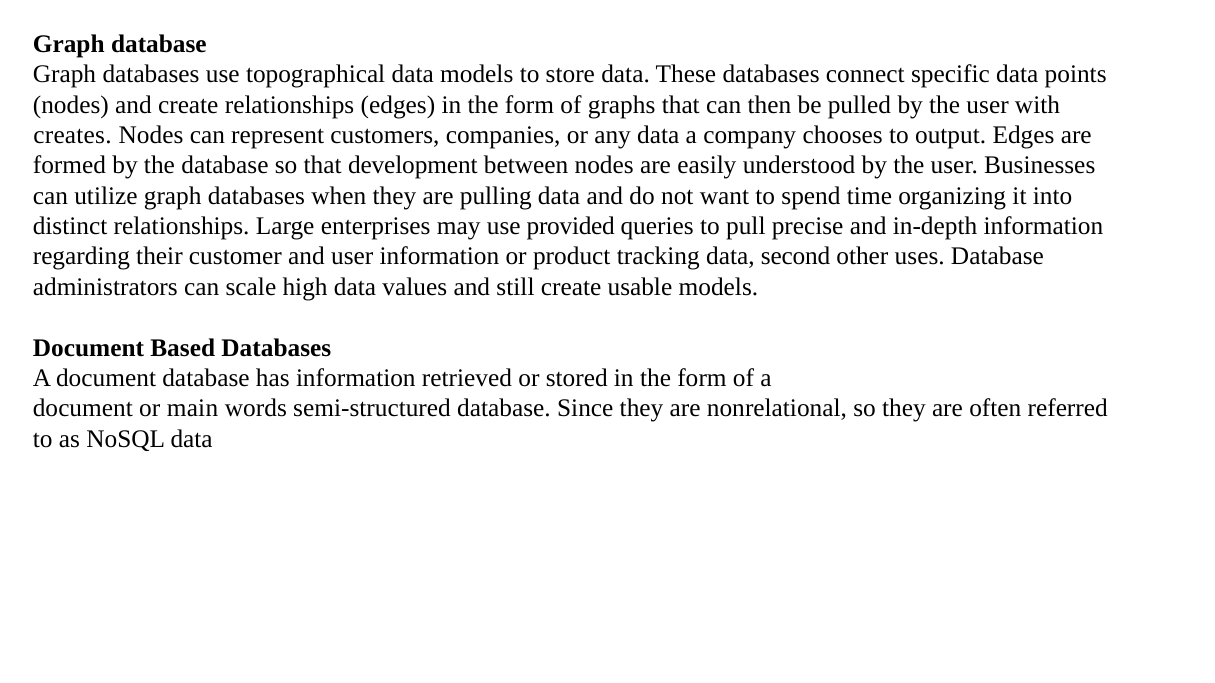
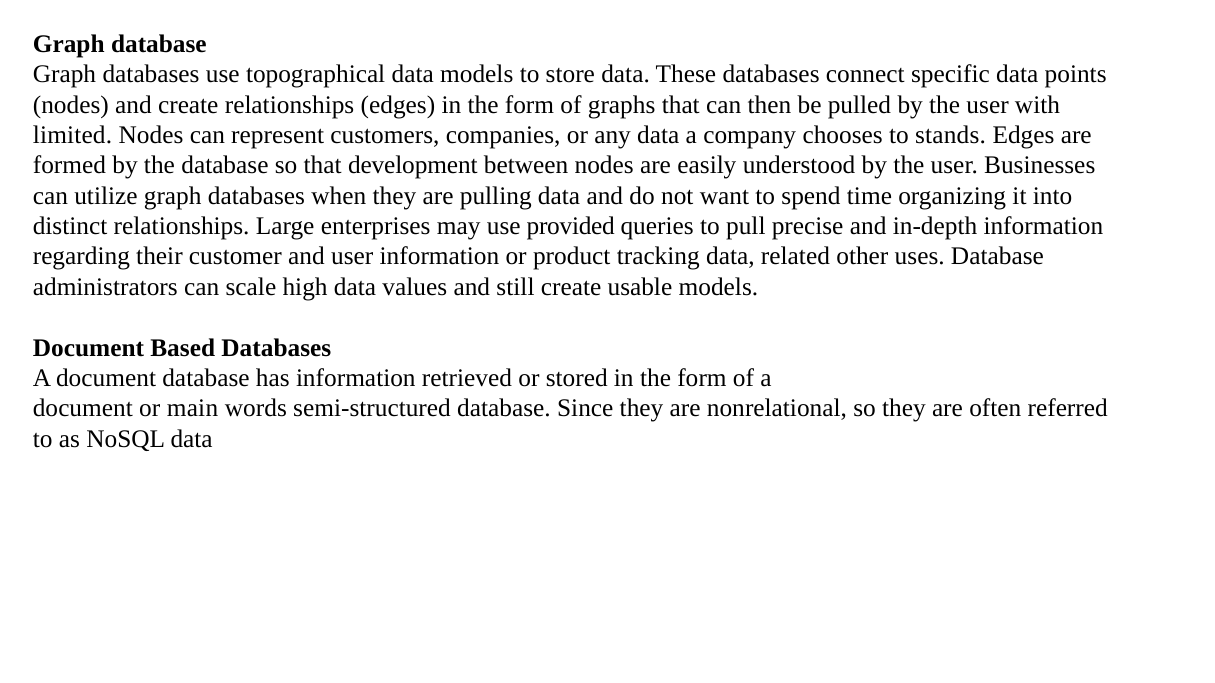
creates: creates -> limited
output: output -> stands
second: second -> related
